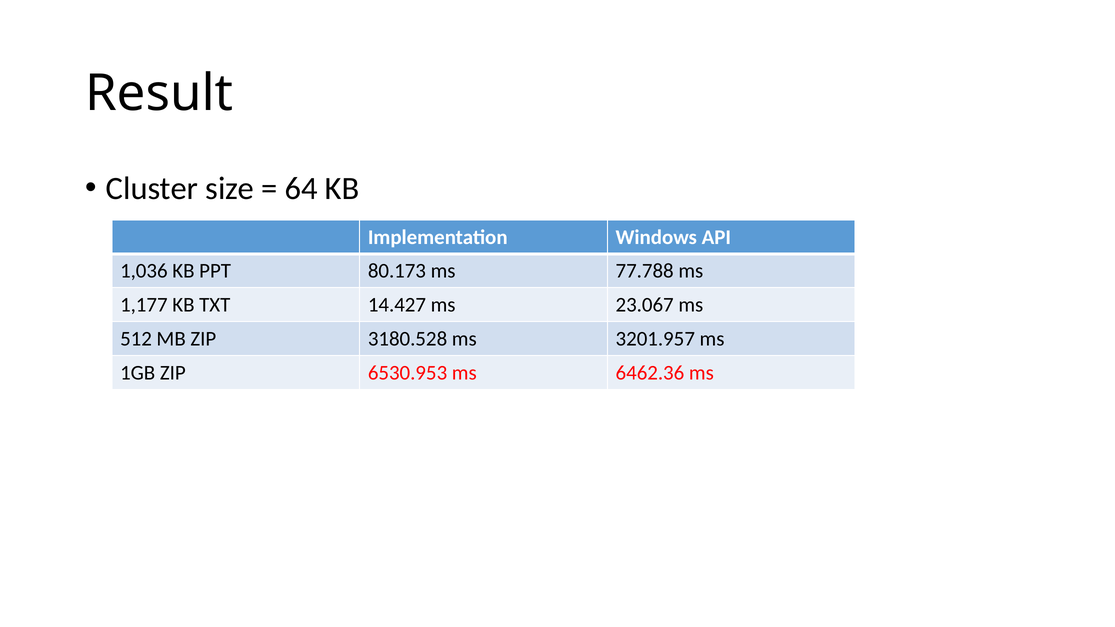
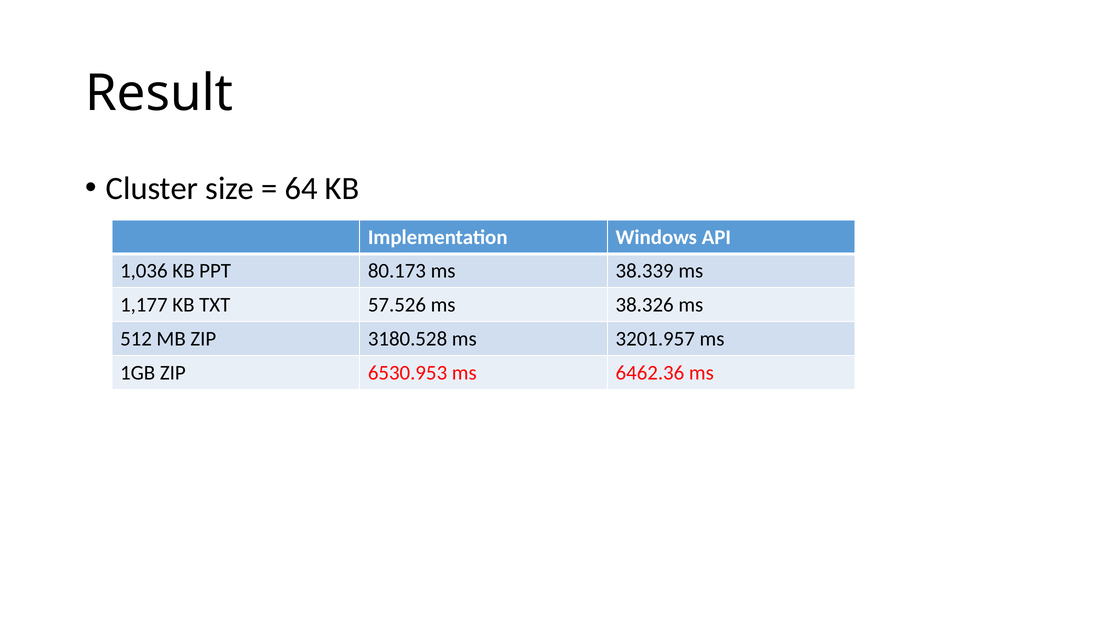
77.788: 77.788 -> 38.339
14.427: 14.427 -> 57.526
23.067: 23.067 -> 38.326
